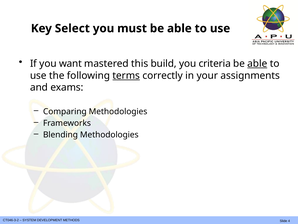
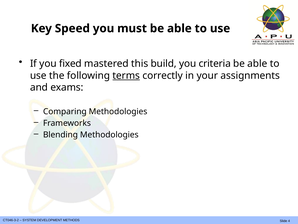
Select: Select -> Speed
want: want -> fixed
able at (257, 63) underline: present -> none
